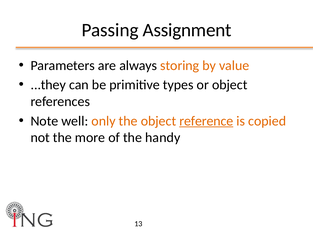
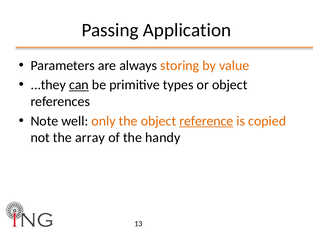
Assignment: Assignment -> Application
can underline: none -> present
more: more -> array
